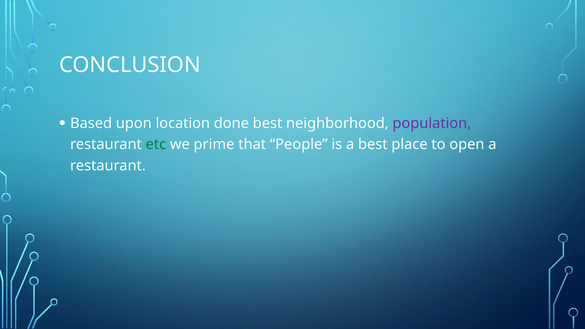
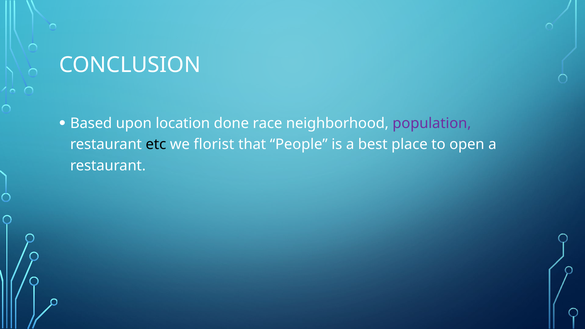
done best: best -> race
etc colour: green -> black
prime: prime -> florist
